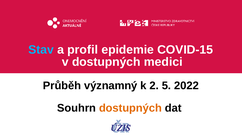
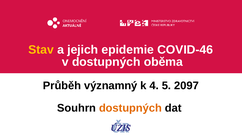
Stav colour: light blue -> yellow
profil: profil -> jejich
COVID-15: COVID-15 -> COVID-46
medici: medici -> oběma
2: 2 -> 4
2022: 2022 -> 2097
